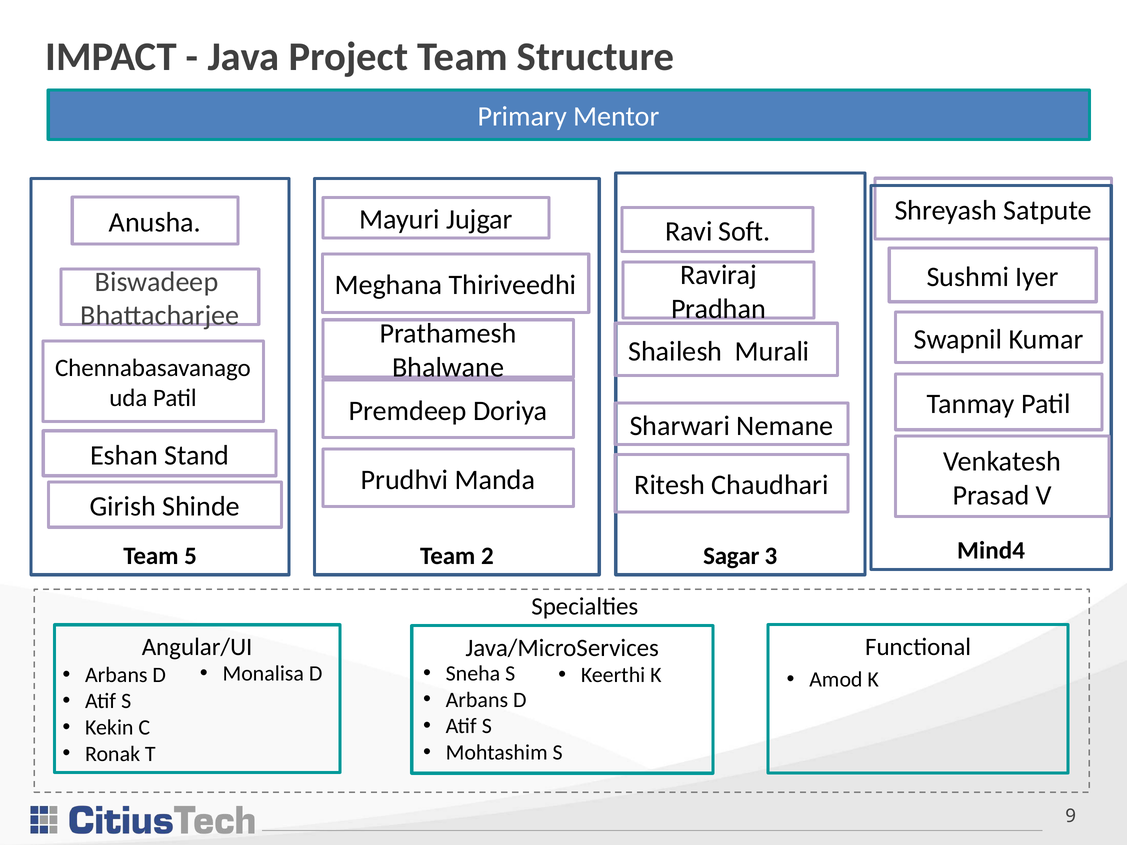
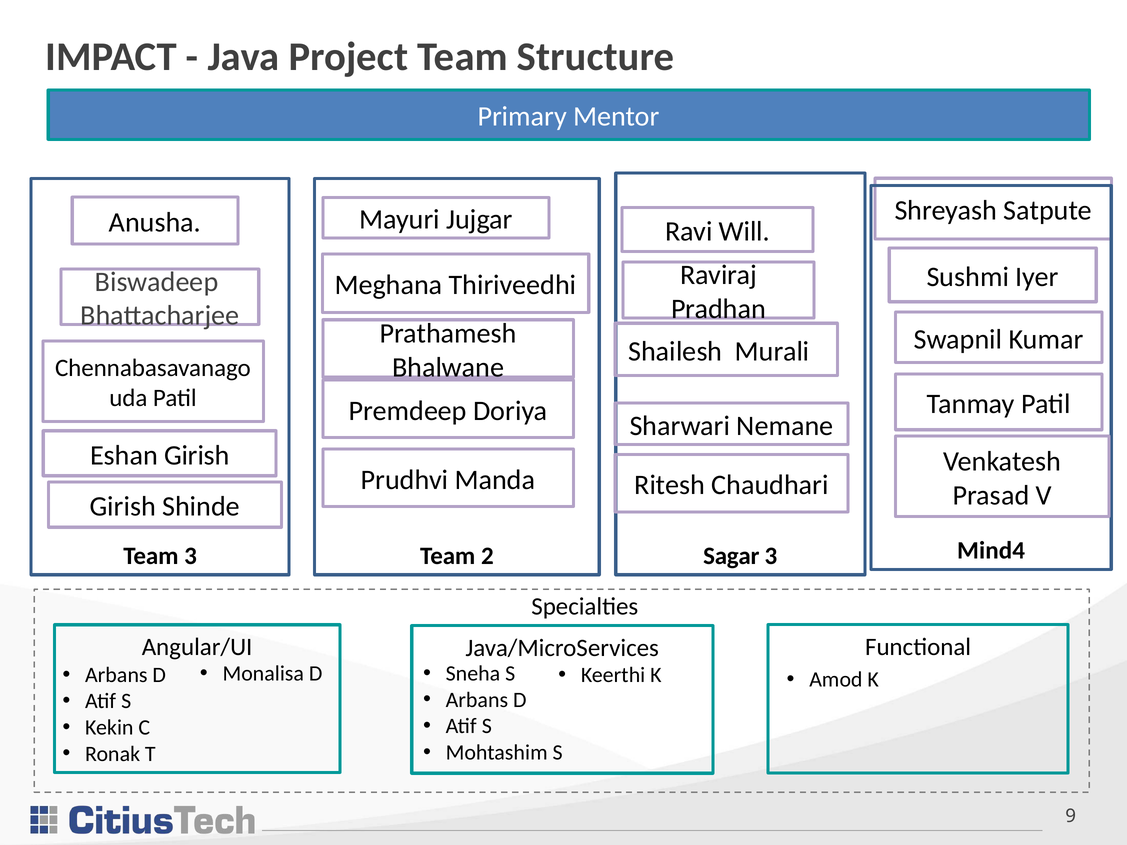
Soft: Soft -> Will
Eshan Stand: Stand -> Girish
Team 5: 5 -> 3
